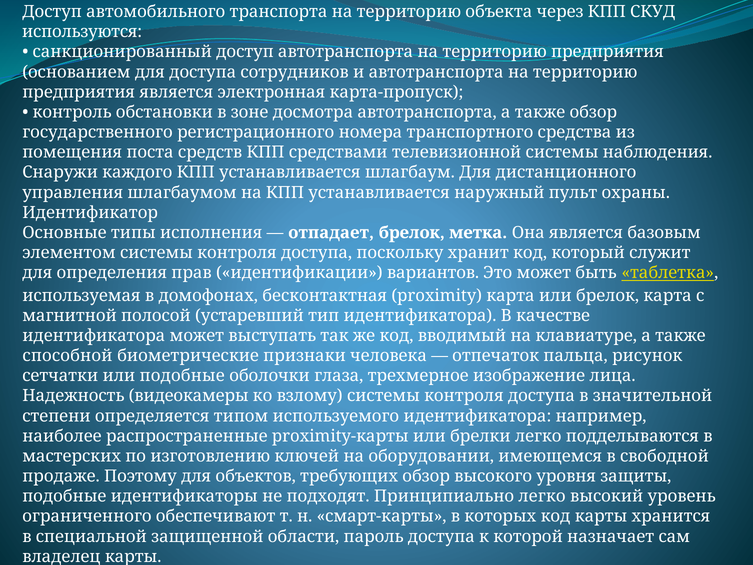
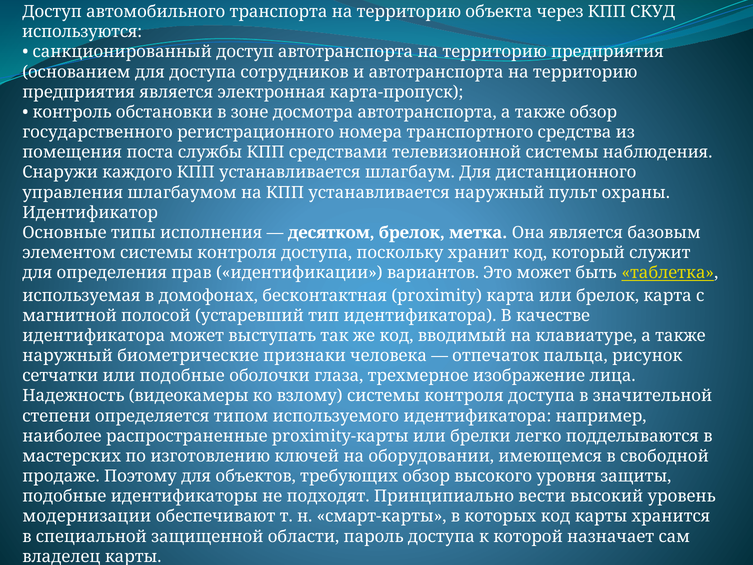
средств: средств -> службы
отпадает: отпадает -> десятком
способной at (68, 356): способной -> наружный
Принципиально легко: легко -> вести
ограниченного: ограниченного -> модернизации
